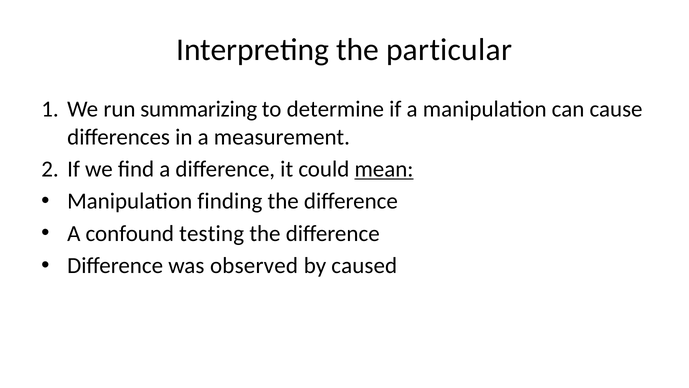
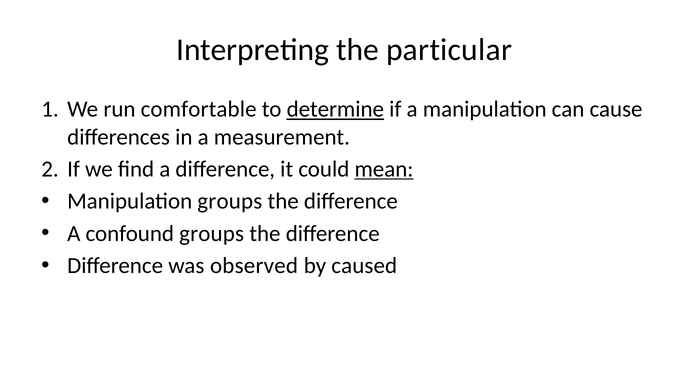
summarizing: summarizing -> comfortable
determine underline: none -> present
Manipulation finding: finding -> groups
confound testing: testing -> groups
